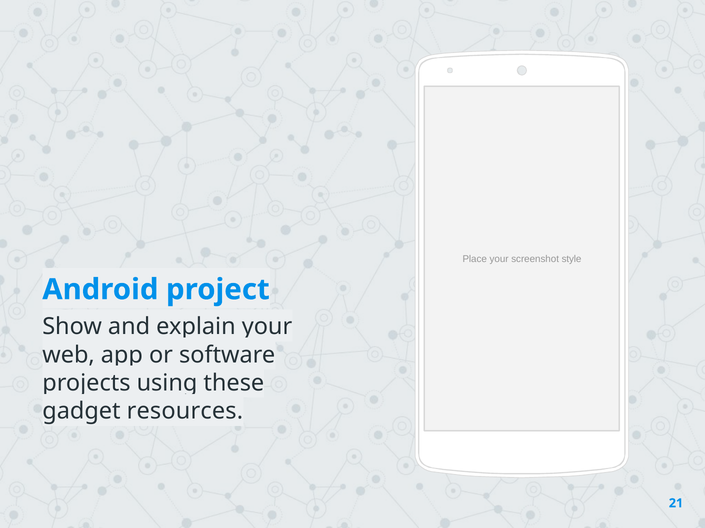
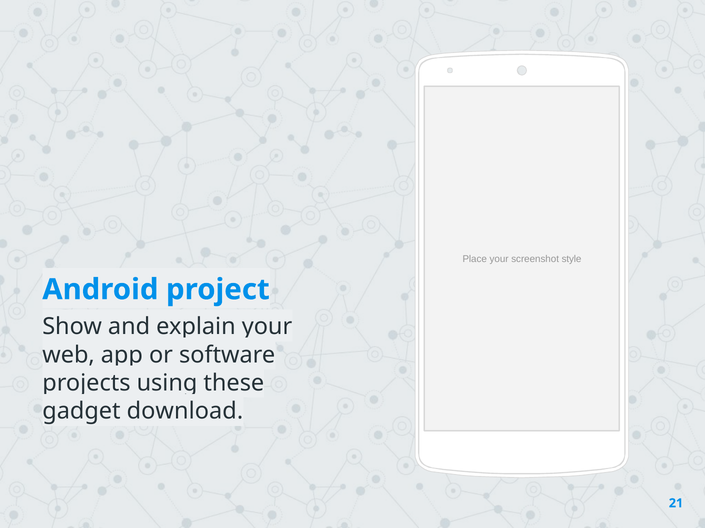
resources: resources -> download
